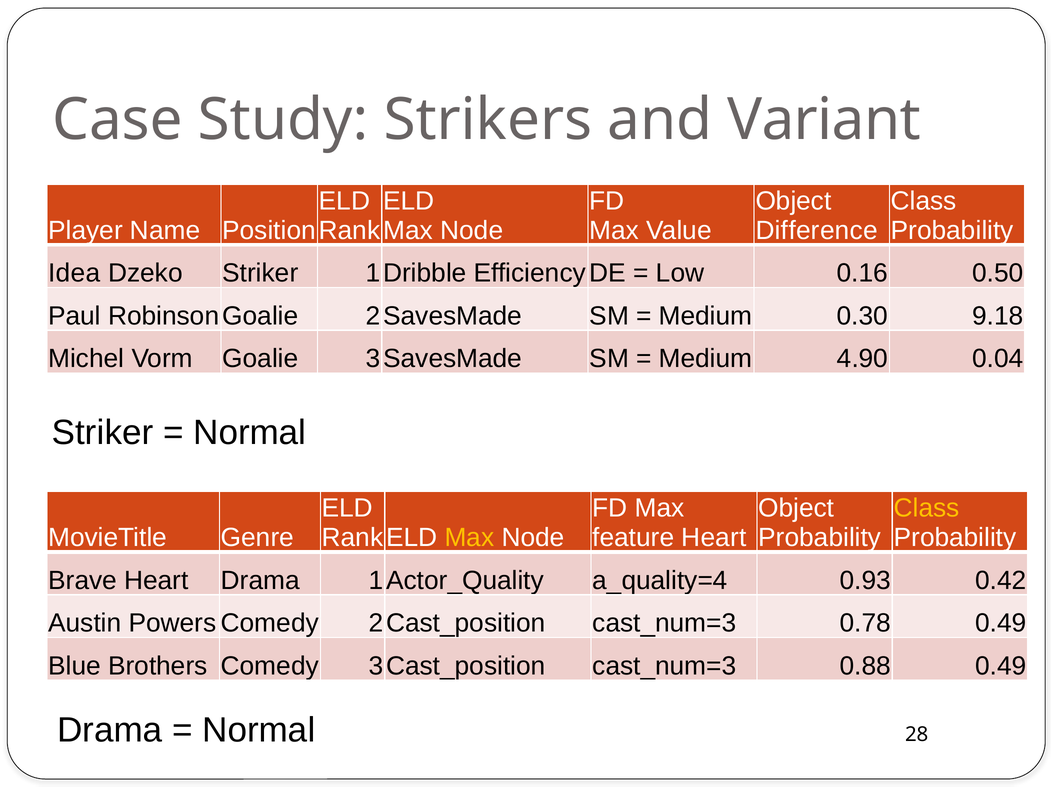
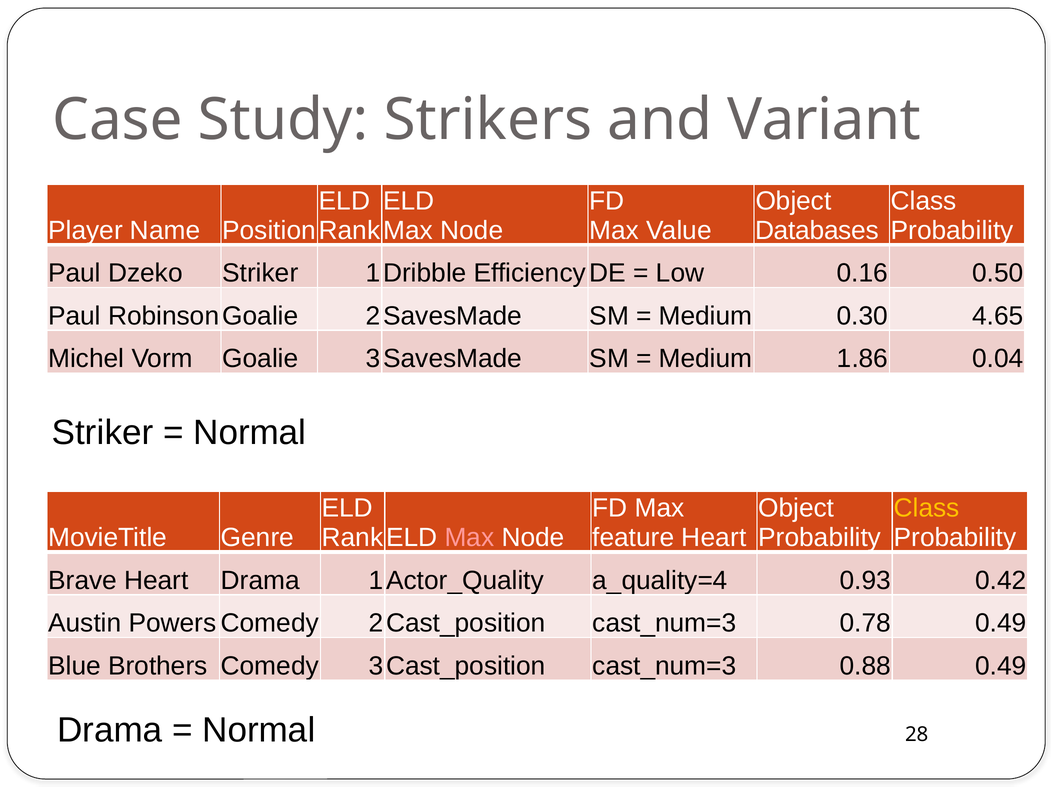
Difference: Difference -> Databases
Idea at (74, 273): Idea -> Paul
9.18: 9.18 -> 4.65
4.90: 4.90 -> 1.86
Max at (469, 538) colour: yellow -> pink
